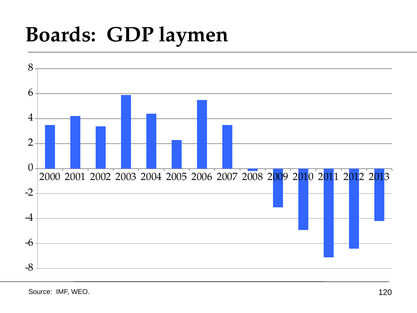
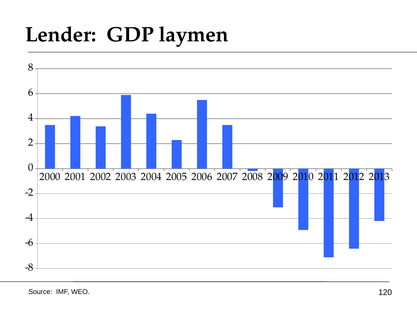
Boards: Boards -> Lender
